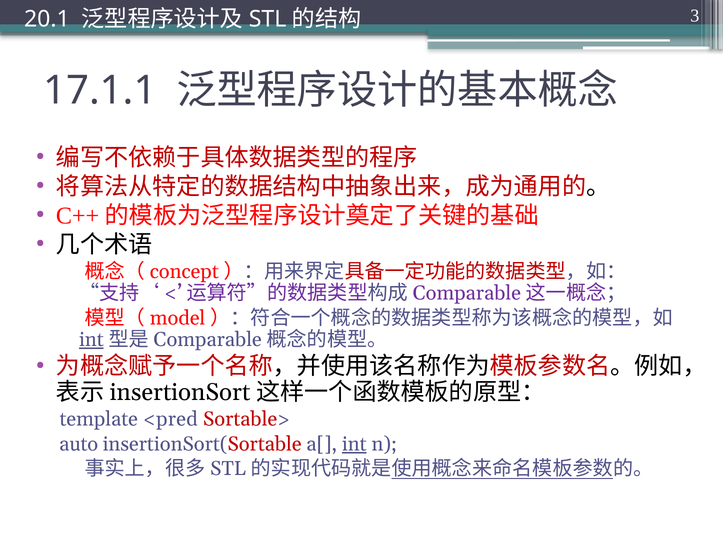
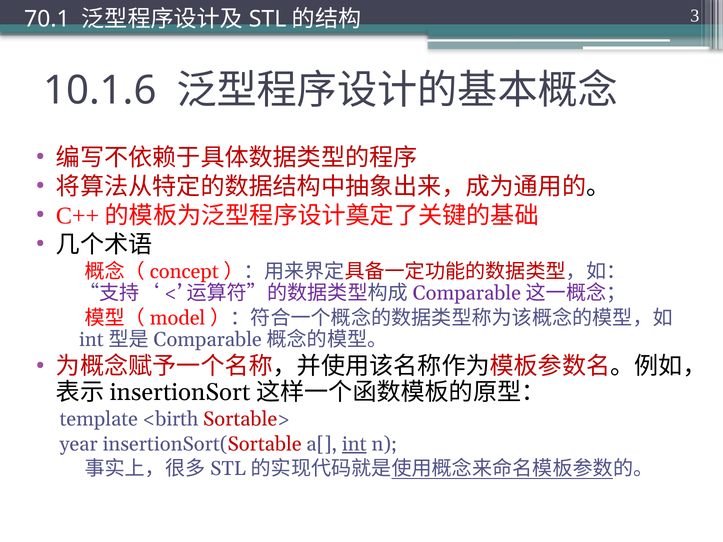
20.1: 20.1 -> 70.1
17.1.1: 17.1.1 -> 10.1.6
int at (91, 340) underline: present -> none
<pred: <pred -> <birth
auto: auto -> year
